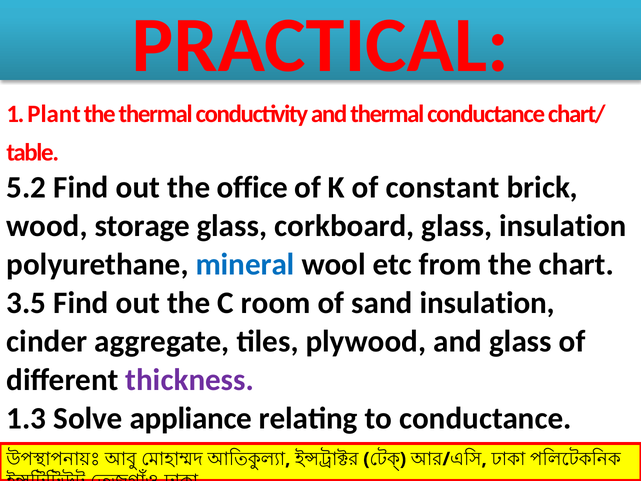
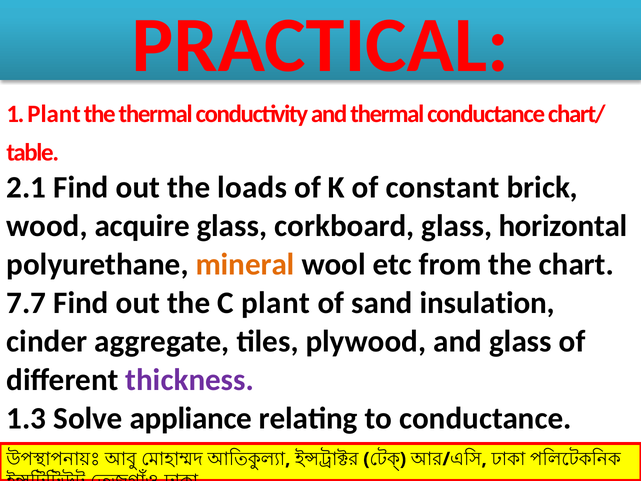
5.2: 5.2 -> 2.1
office: office -> loads
storage: storage -> acquire
glass insulation: insulation -> horizontal
mineral colour: blue -> orange
3.5: 3.5 -> 7.7
C room: room -> plant
